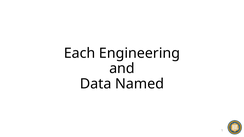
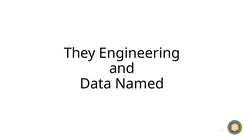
Each: Each -> They
